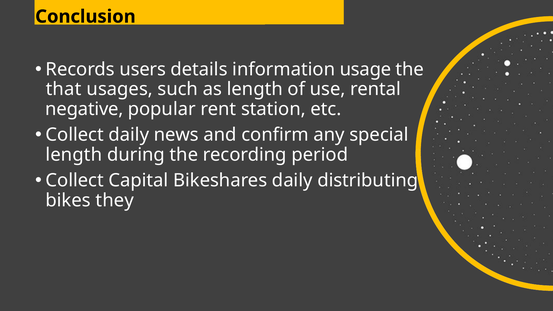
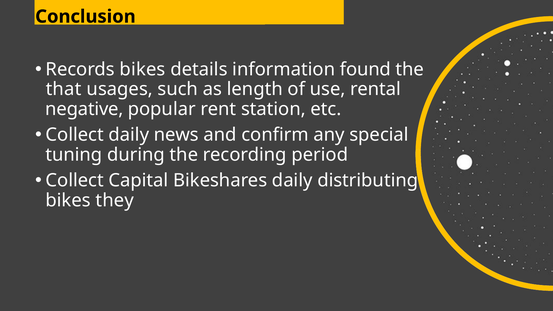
Records users: users -> bikes
usage: usage -> found
length at (74, 155): length -> tuning
